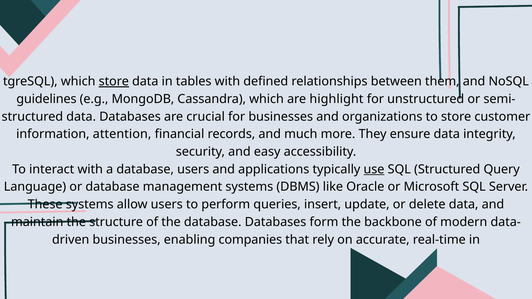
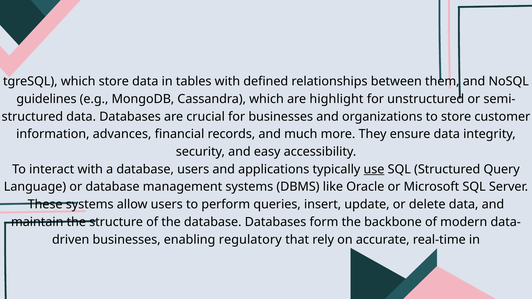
store at (114, 81) underline: present -> none
attention: attention -> advances
companies: companies -> regulatory
